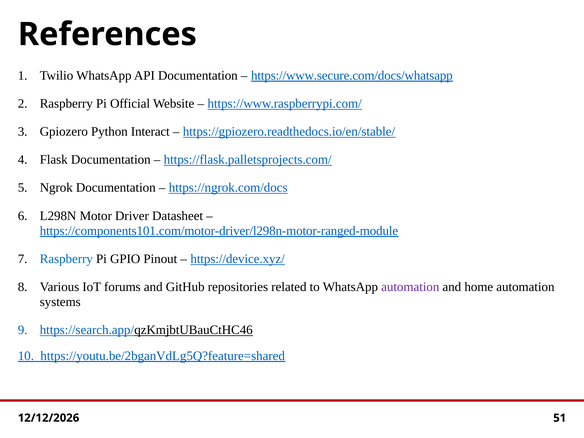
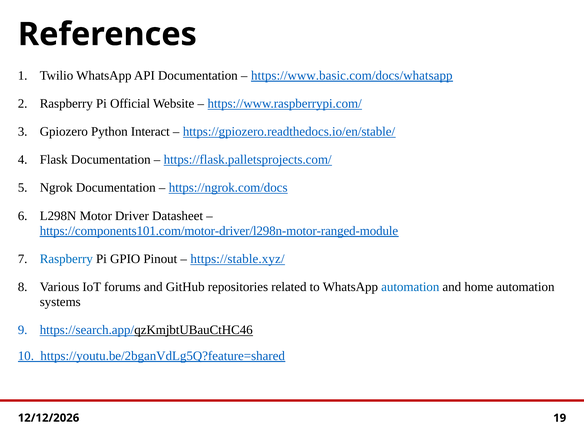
https://www.secure.com/docs/whatsapp: https://www.secure.com/docs/whatsapp -> https://www.basic.com/docs/whatsapp
https://device.xyz/: https://device.xyz/ -> https://stable.xyz/
automation at (410, 287) colour: purple -> blue
51: 51 -> 19
